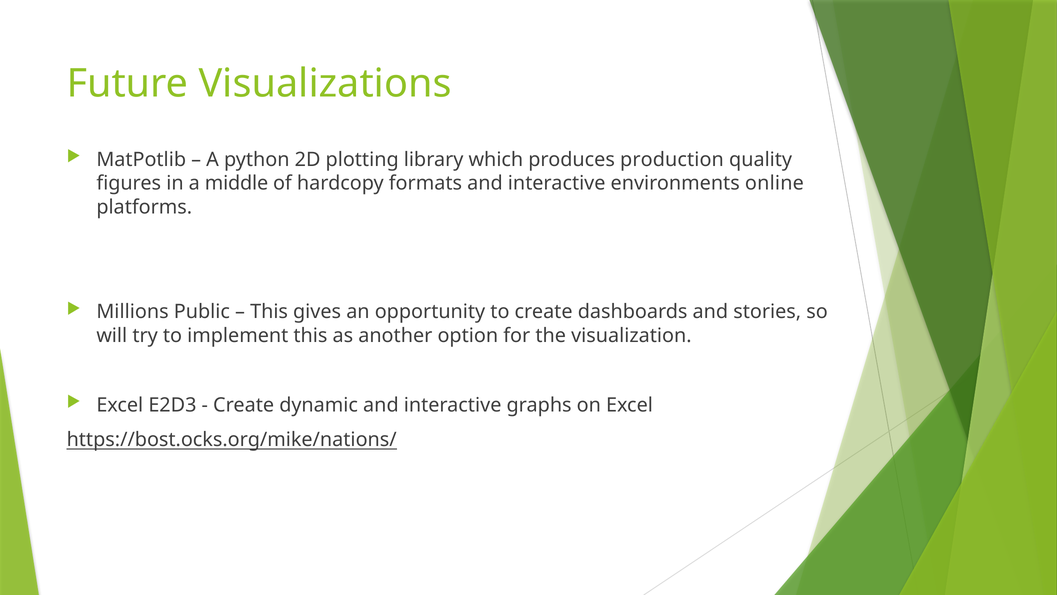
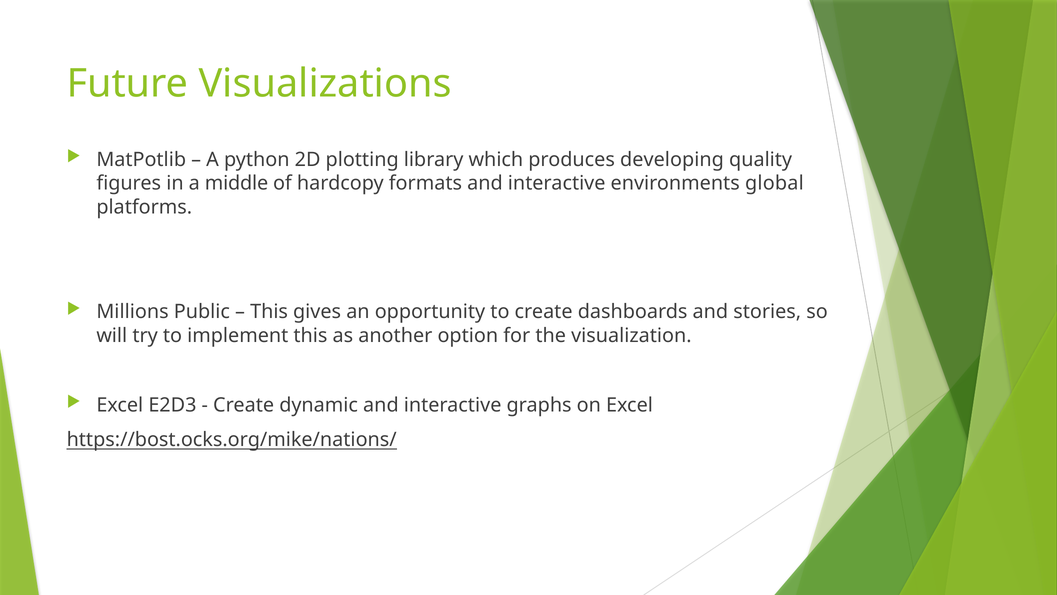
production: production -> developing
online: online -> global
